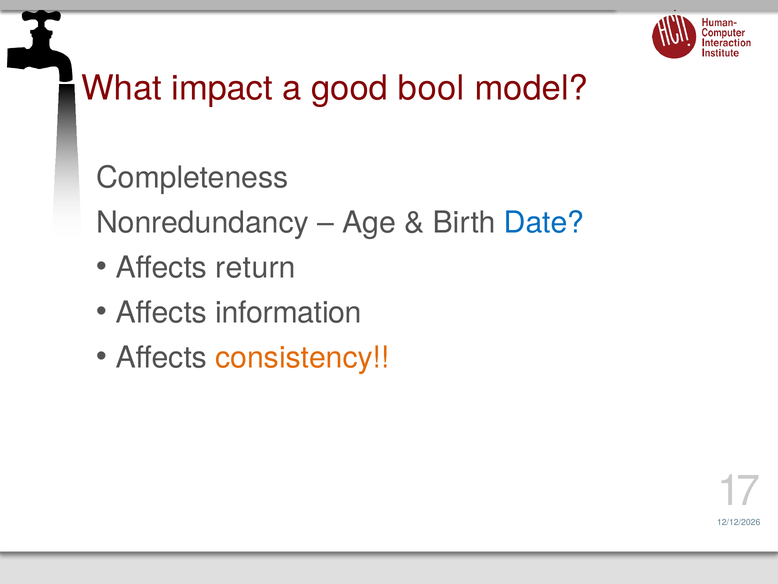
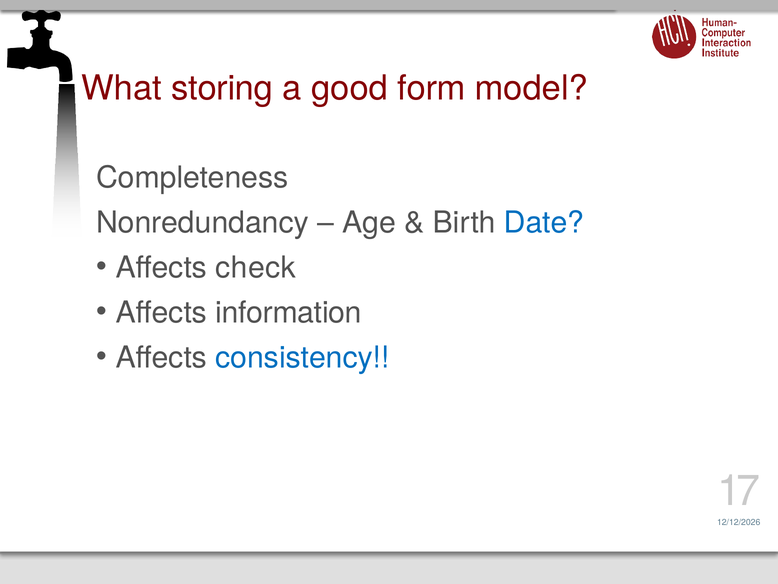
impact: impact -> storing
bool: bool -> form
return: return -> check
consistency colour: orange -> blue
